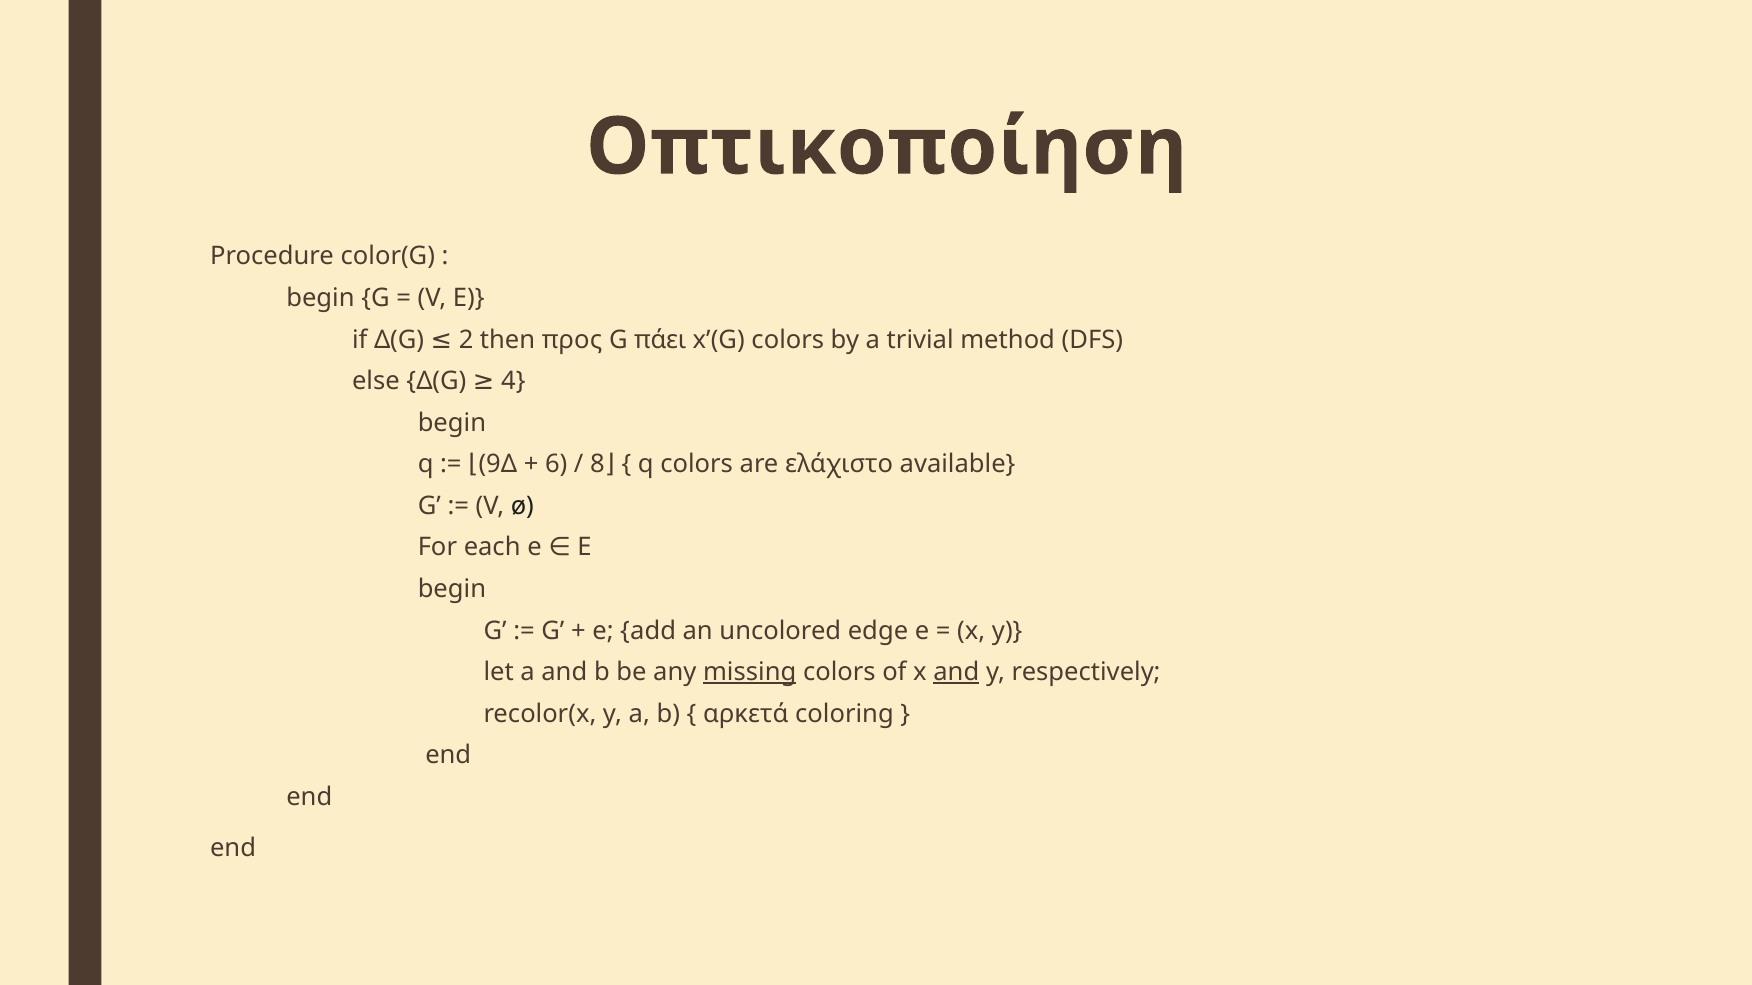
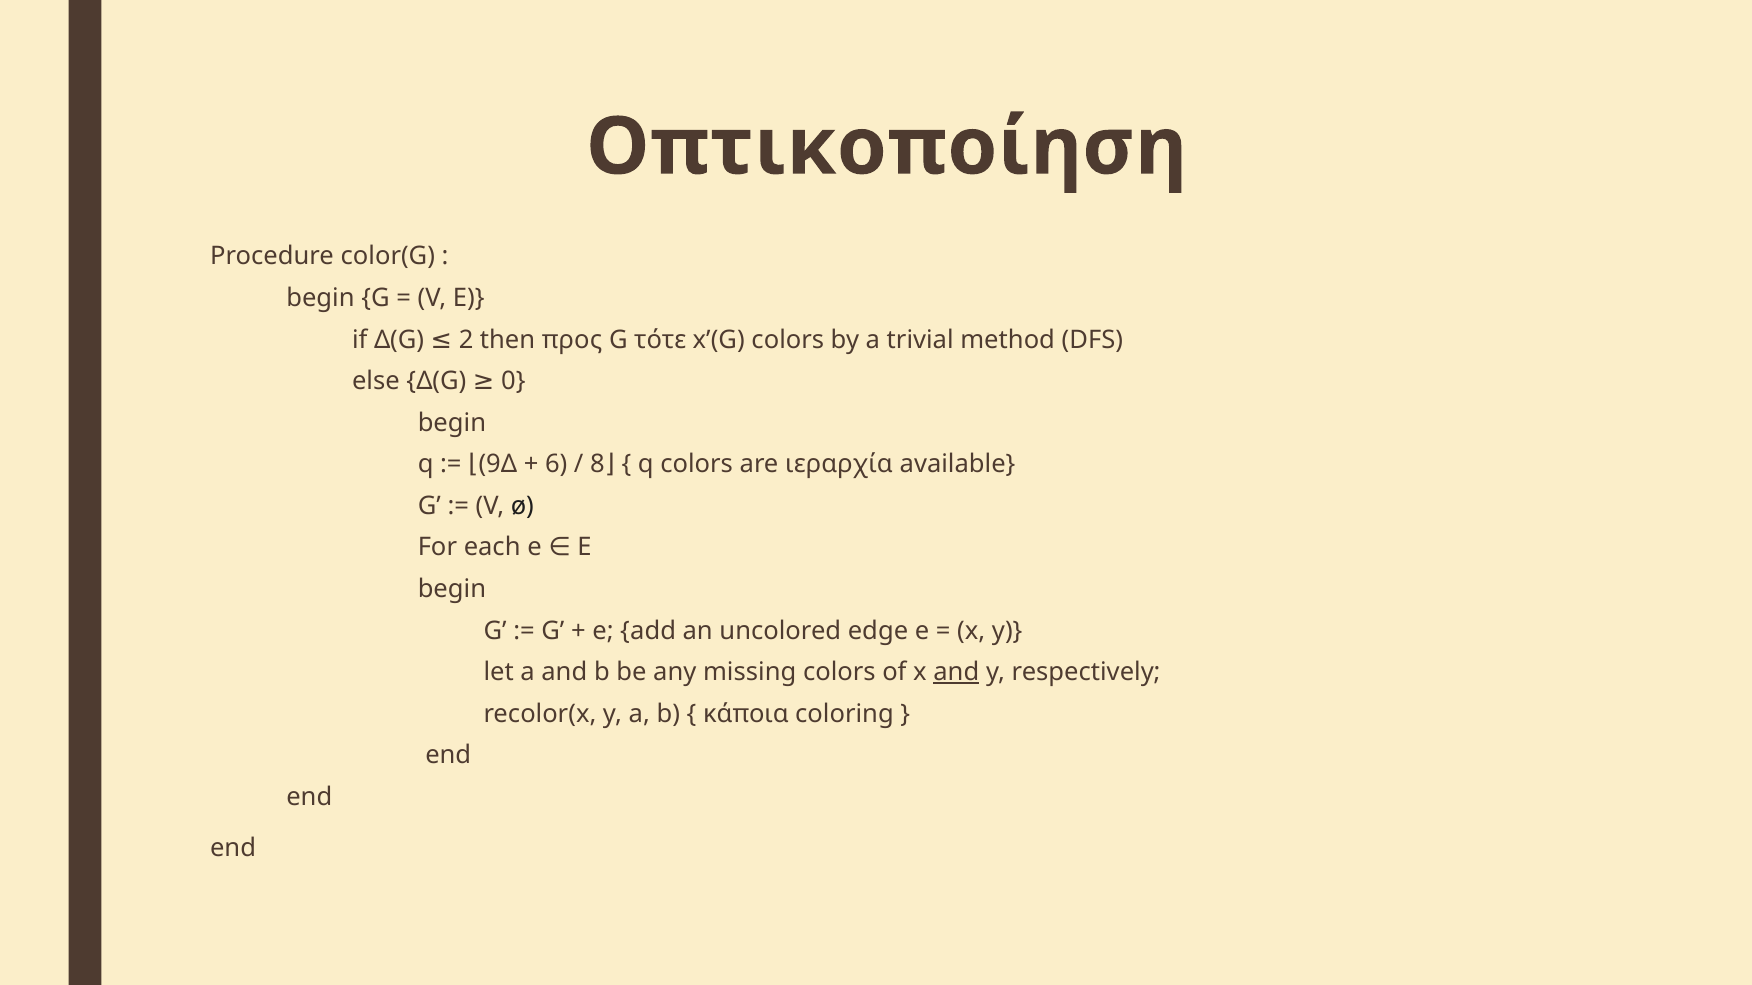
πάει: πάει -> τότε
4: 4 -> 0
ελάχιστο: ελάχιστο -> ιεραρχία
missing underline: present -> none
αρκετά: αρκετά -> κάποια
